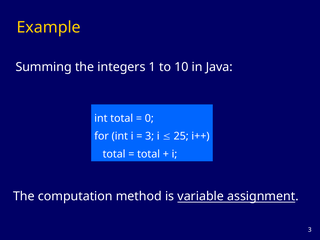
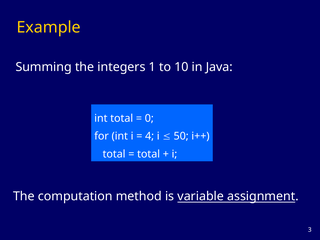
3 at (150, 136): 3 -> 4
25: 25 -> 50
